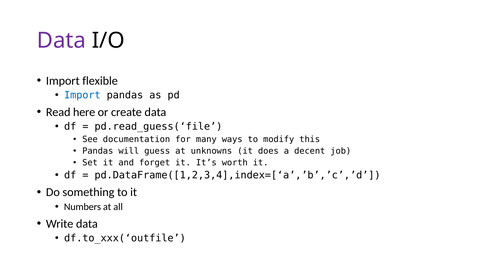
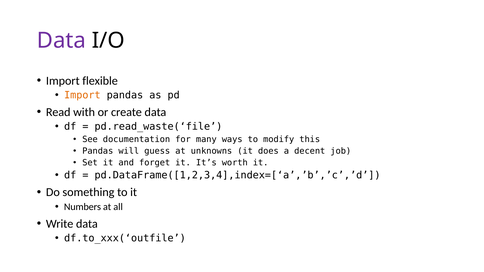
Import at (82, 95) colour: blue -> orange
here: here -> with
pd.read_guess(‘file: pd.read_guess(‘file -> pd.read_waste(‘file
